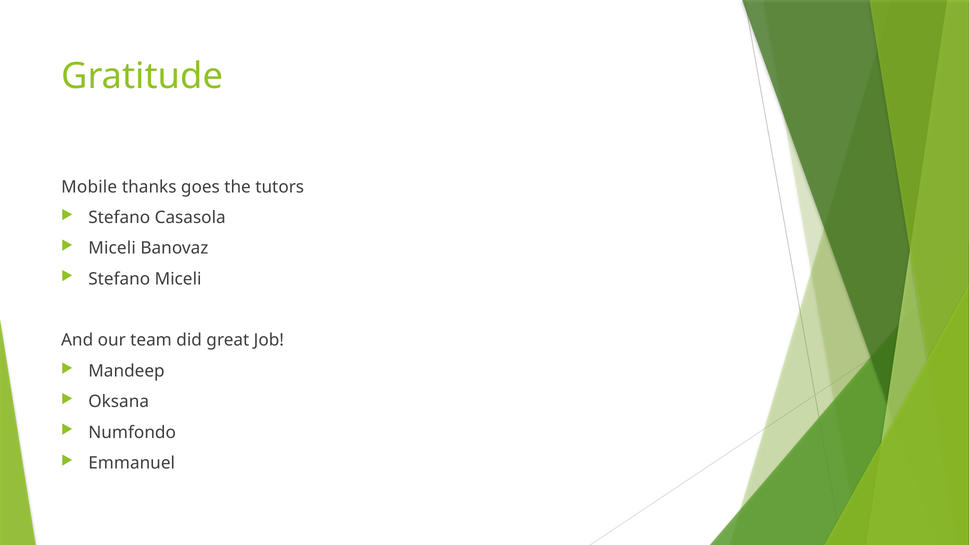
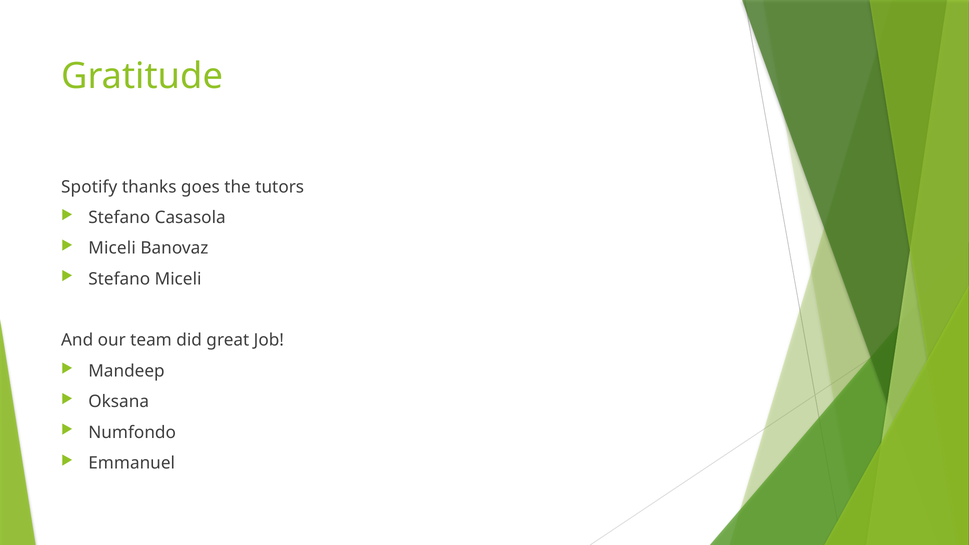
Mobile: Mobile -> Spotify
